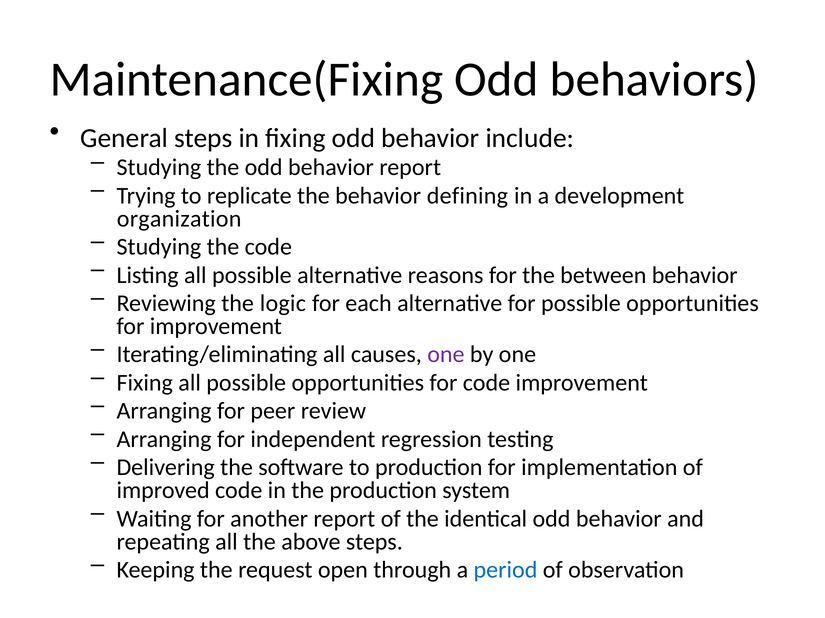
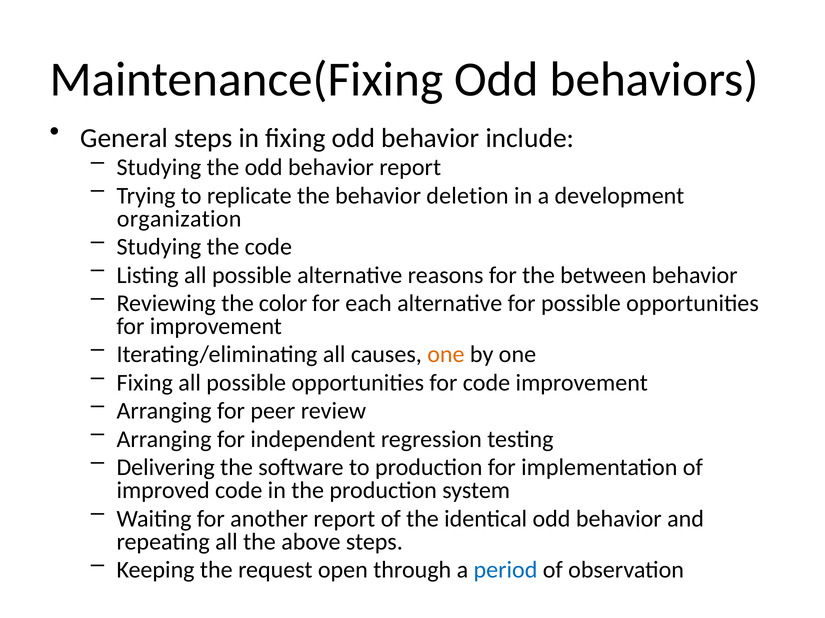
defining: defining -> deletion
logic: logic -> color
one at (446, 355) colour: purple -> orange
